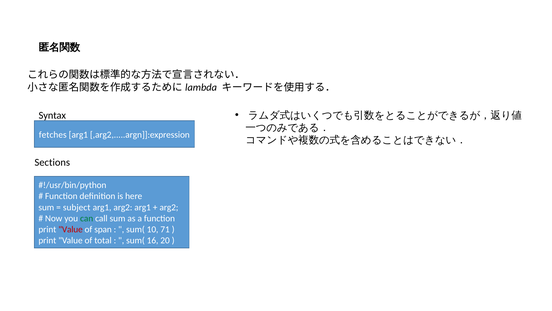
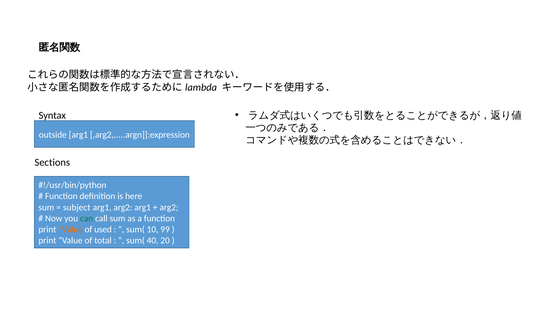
fetches: fetches -> outside
Value at (71, 229) colour: red -> orange
span: span -> used
71: 71 -> 99
16: 16 -> 40
